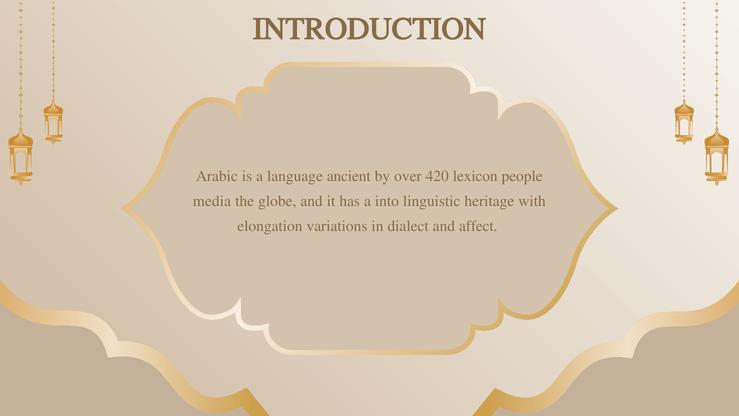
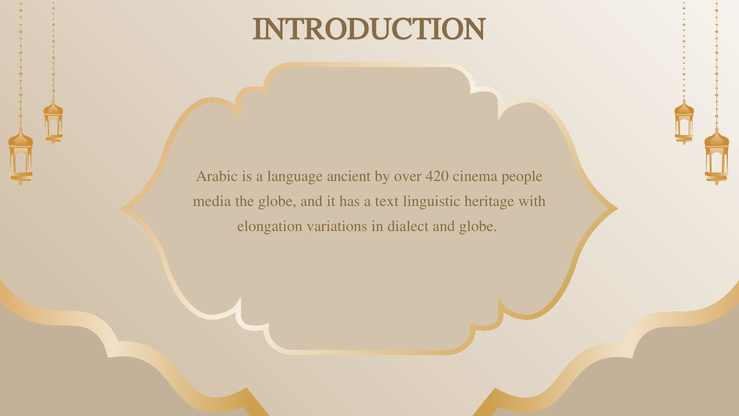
lexicon: lexicon -> cinema
into: into -> text
and affect: affect -> globe
